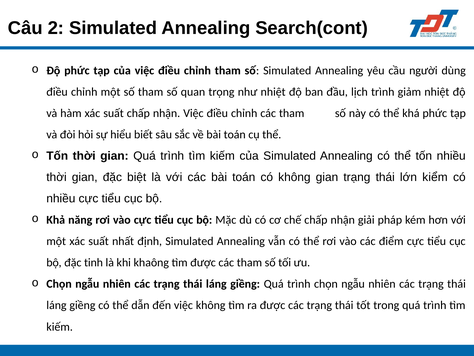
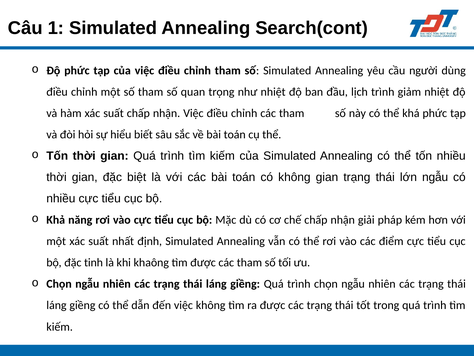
2: 2 -> 1
lớn kiểm: kiểm -> ngẫu
